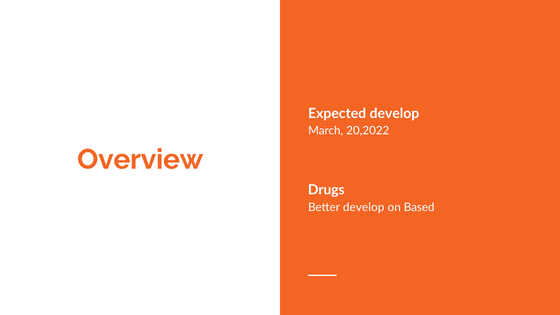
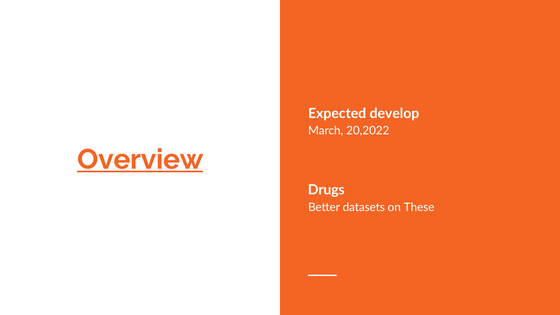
Overview underline: none -> present
Better develop: develop -> datasets
Based: Based -> These
